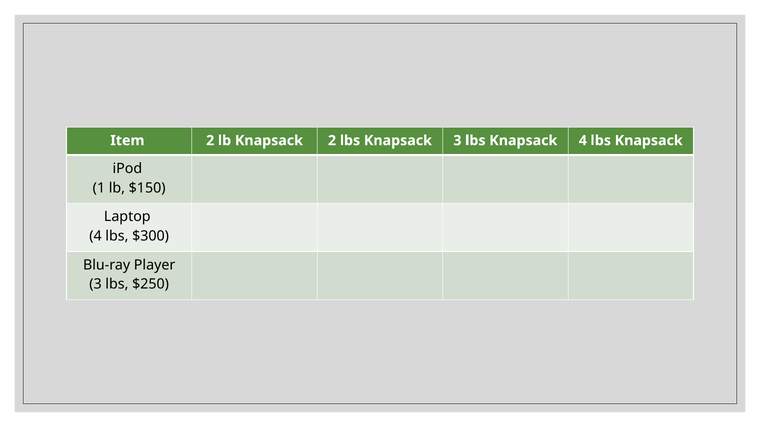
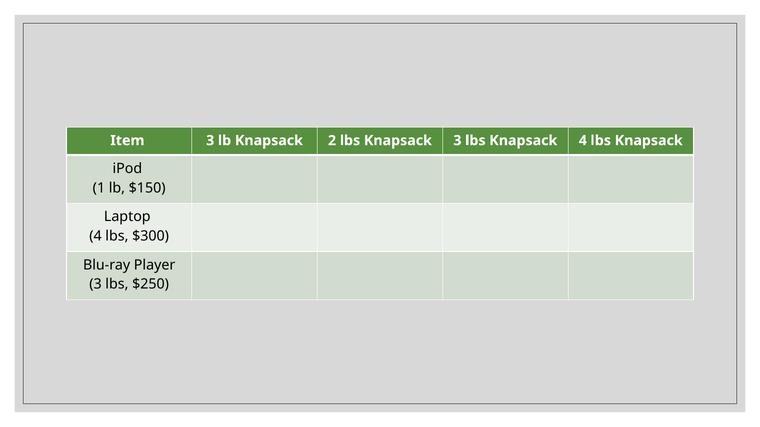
Item 2: 2 -> 3
